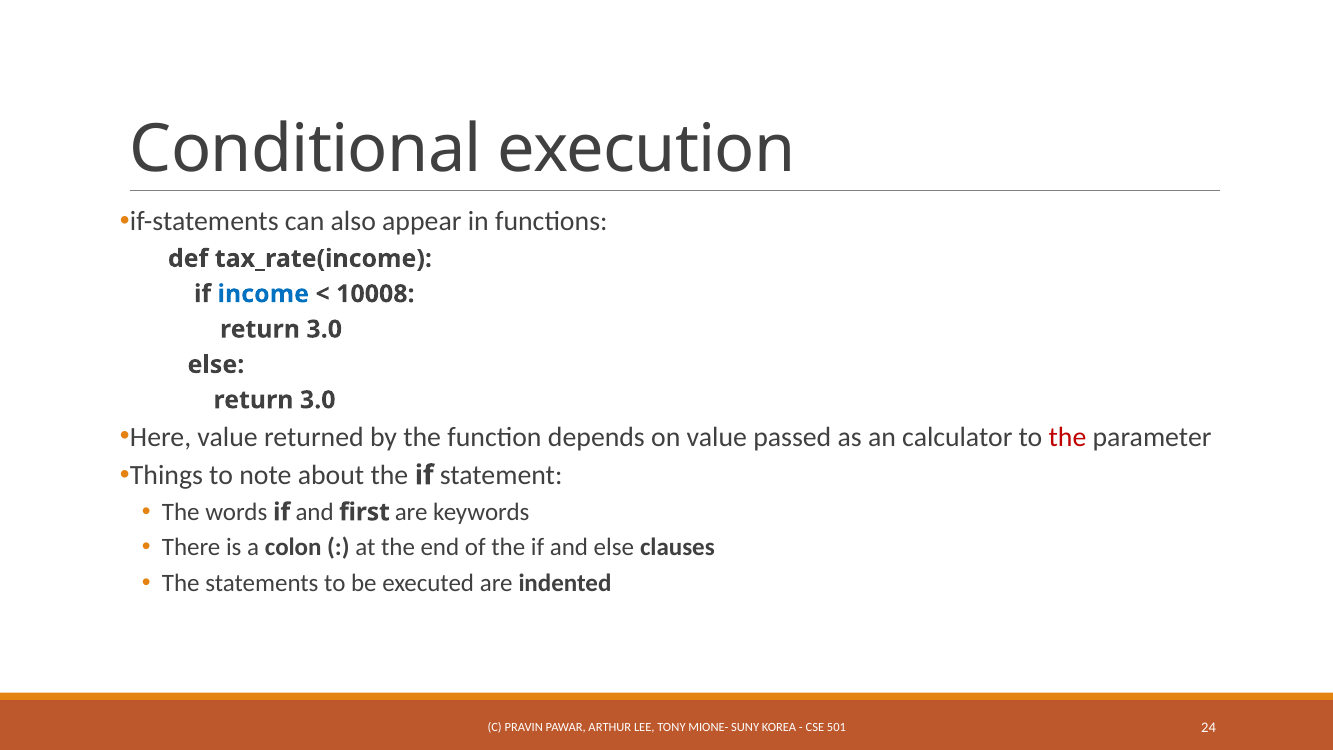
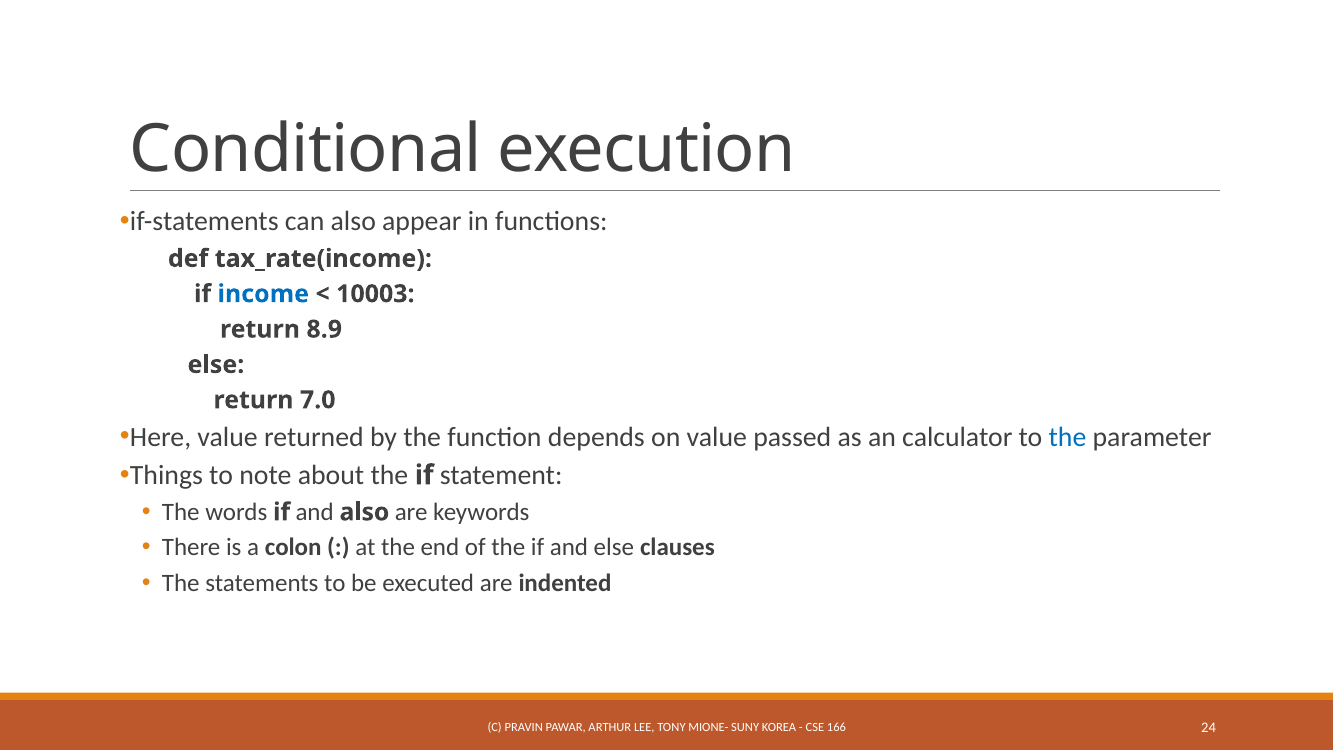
10008: 10008 -> 10003
3.0 at (324, 329): 3.0 -> 8.9
3.0 at (318, 400): 3.0 -> 7.0
the at (1067, 437) colour: red -> blue
and first: first -> also
501: 501 -> 166
